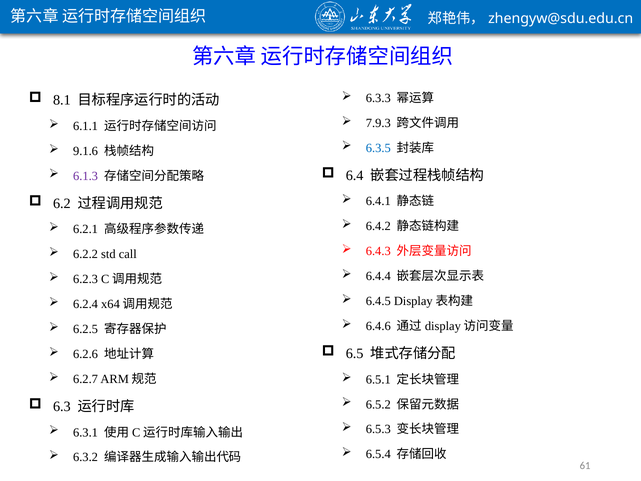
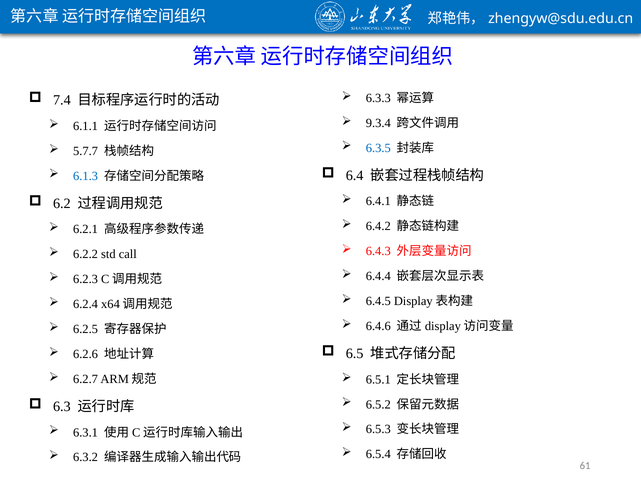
8.1: 8.1 -> 7.4
7.9.3: 7.9.3 -> 9.3.4
9.1.6: 9.1.6 -> 5.7.7
6.1.3 colour: purple -> blue
